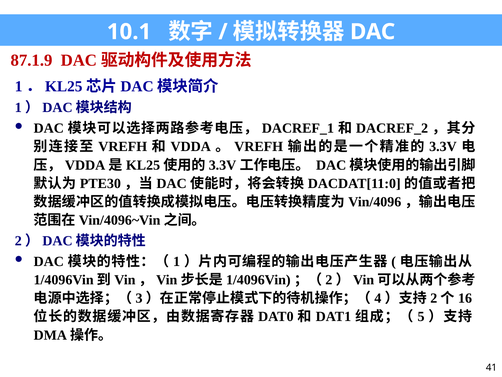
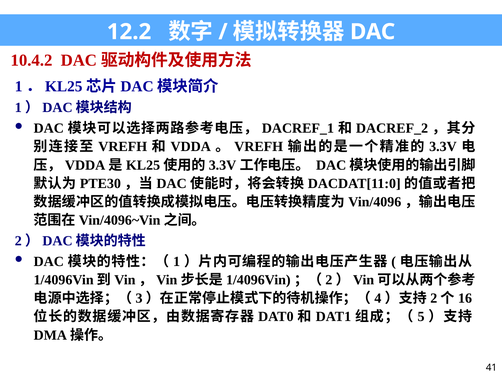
10.1: 10.1 -> 12.2
87.1.9: 87.1.9 -> 10.4.2
